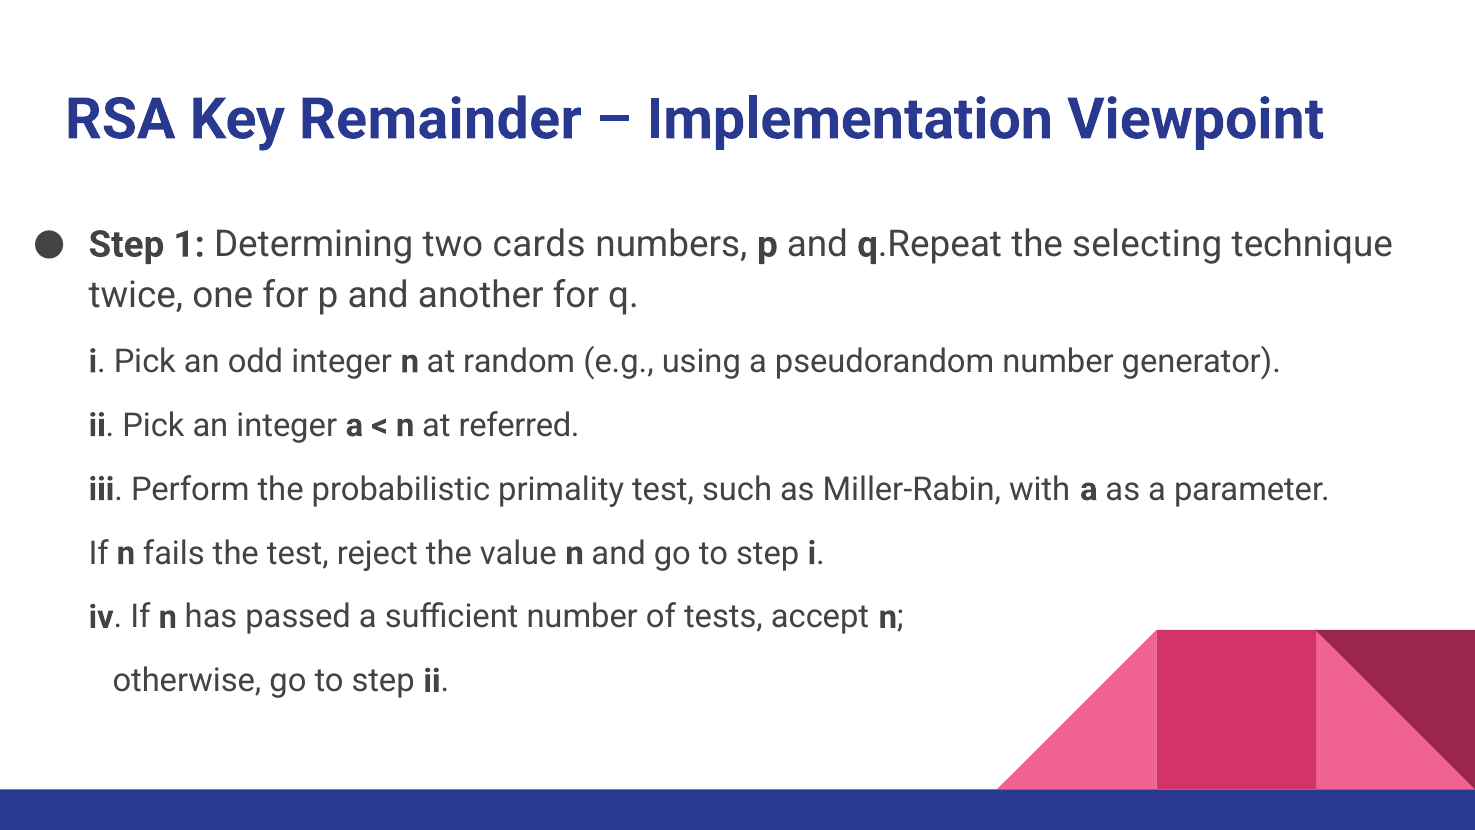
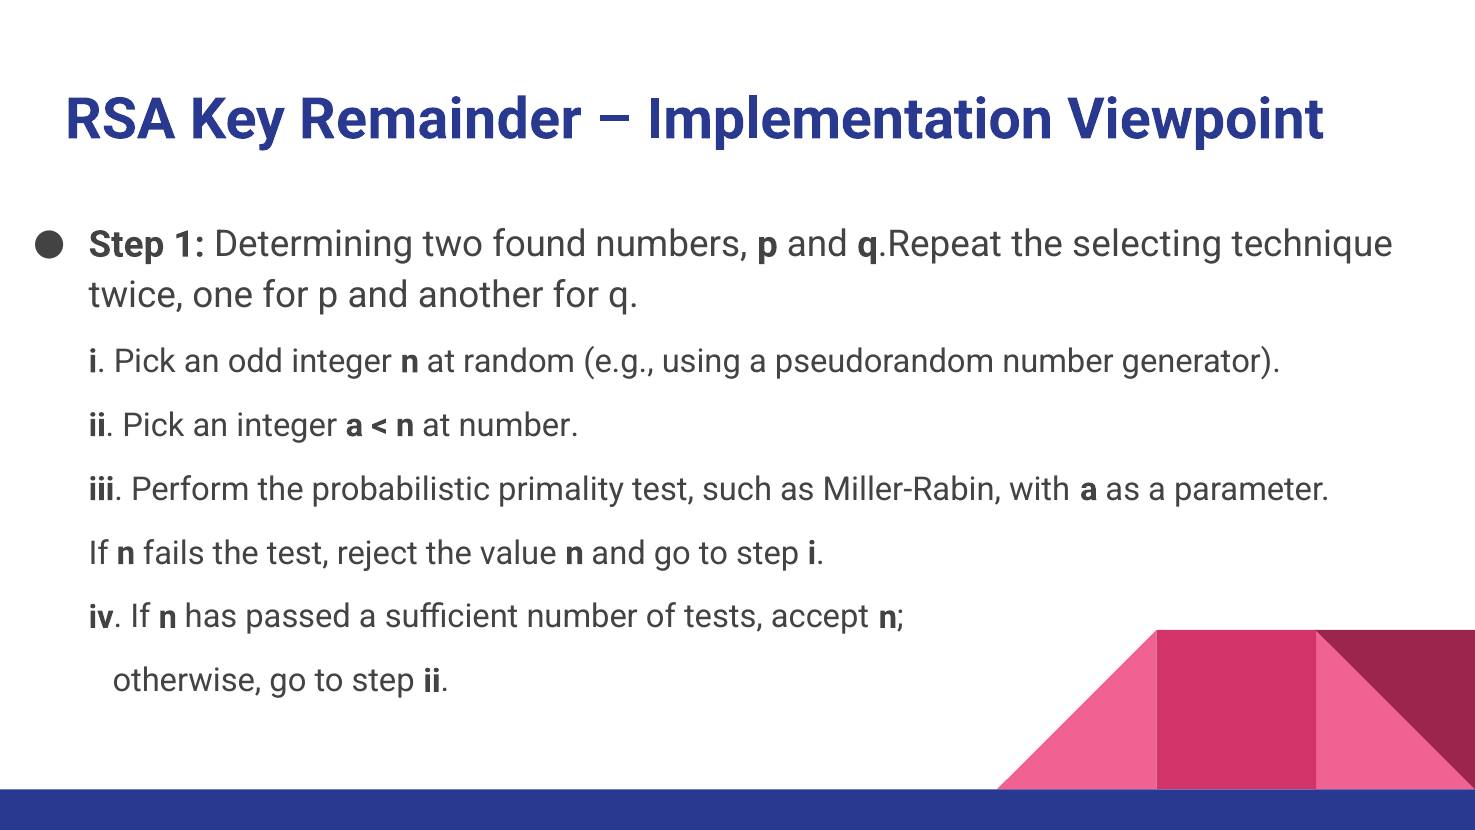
cards: cards -> found
at referred: referred -> number
